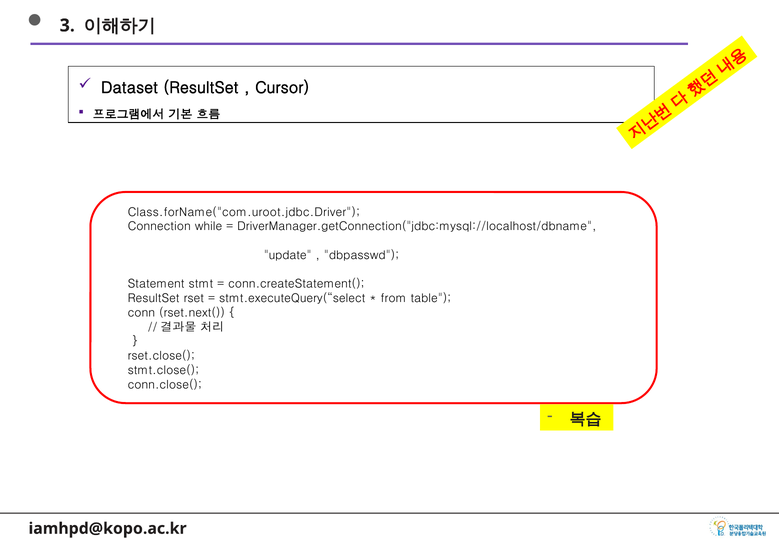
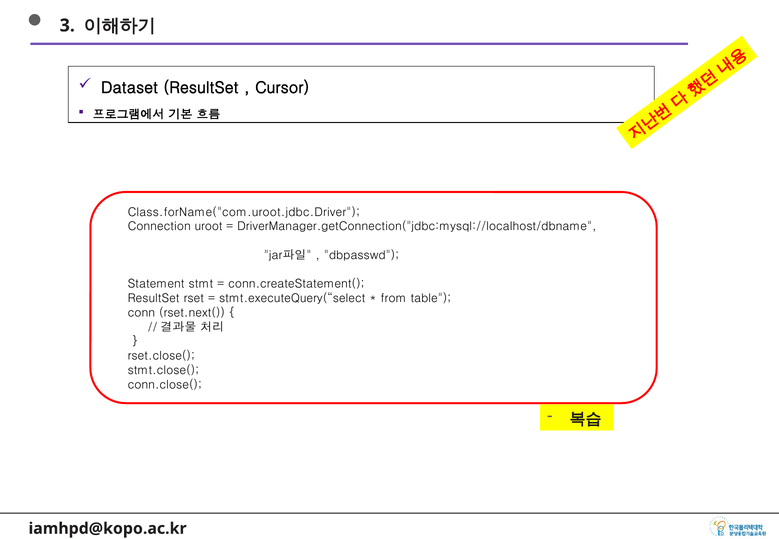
while: while -> uroot
update: update -> jar파일
